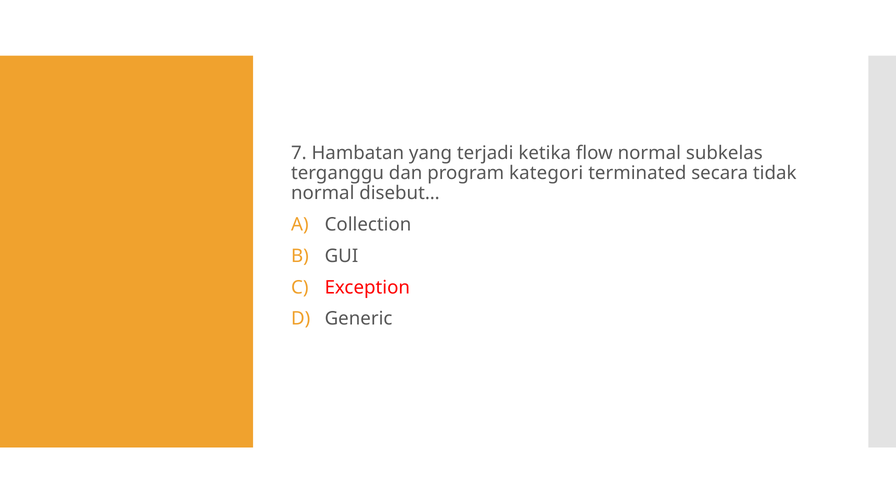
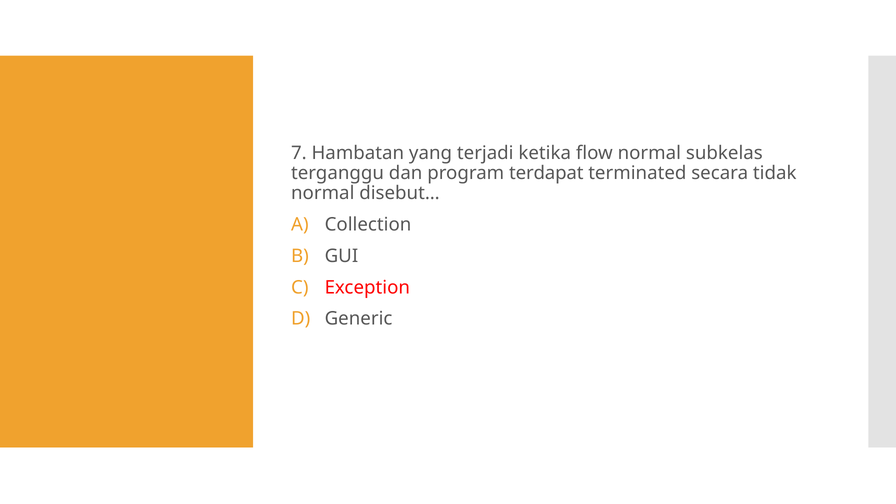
kategori: kategori -> terdapat
